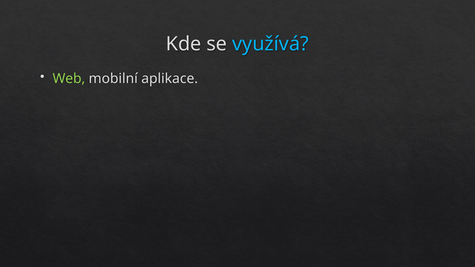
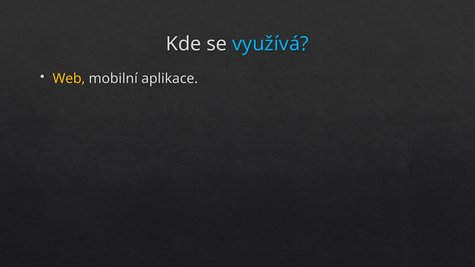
Web colour: light green -> yellow
